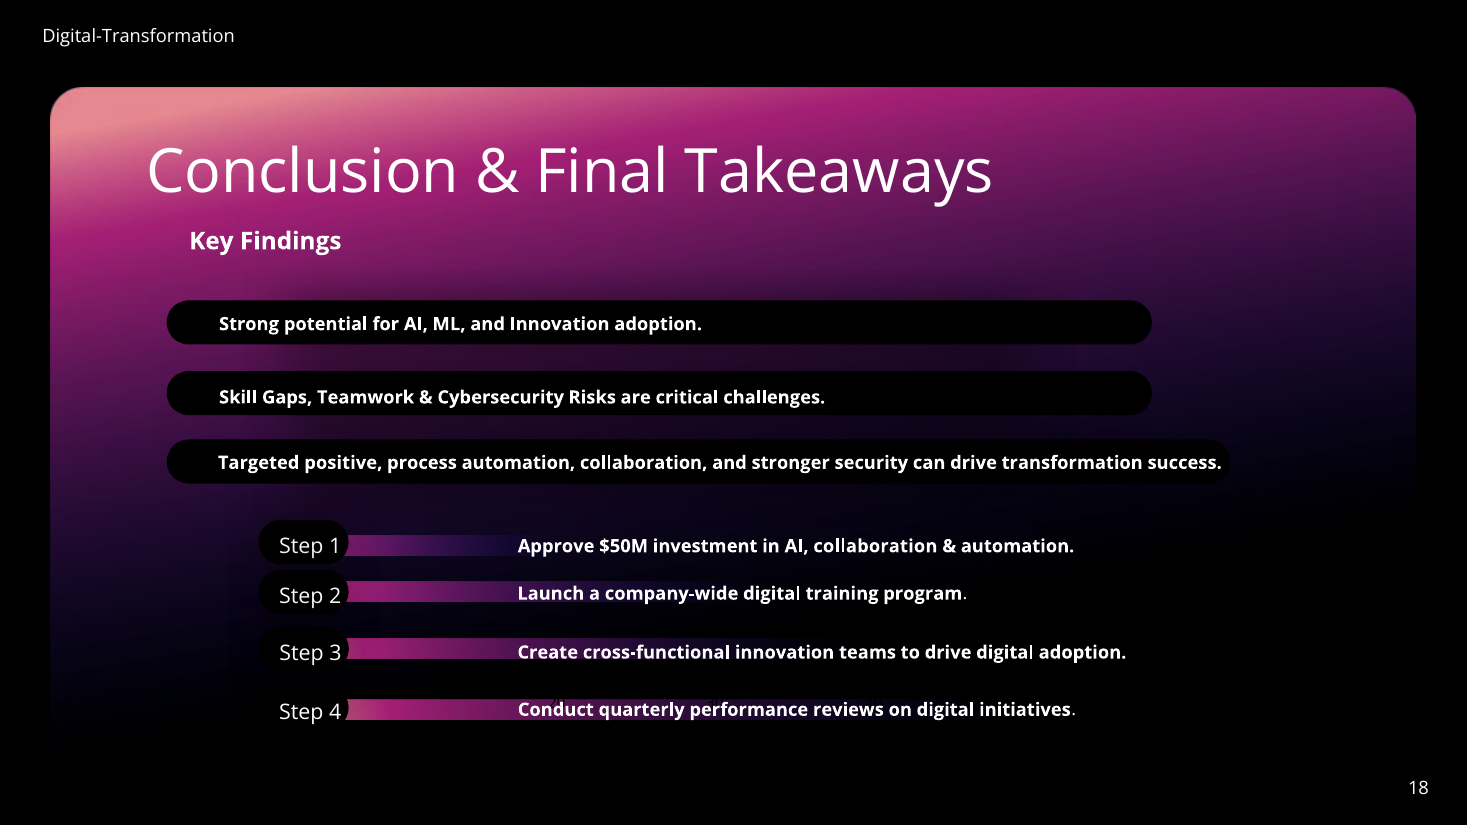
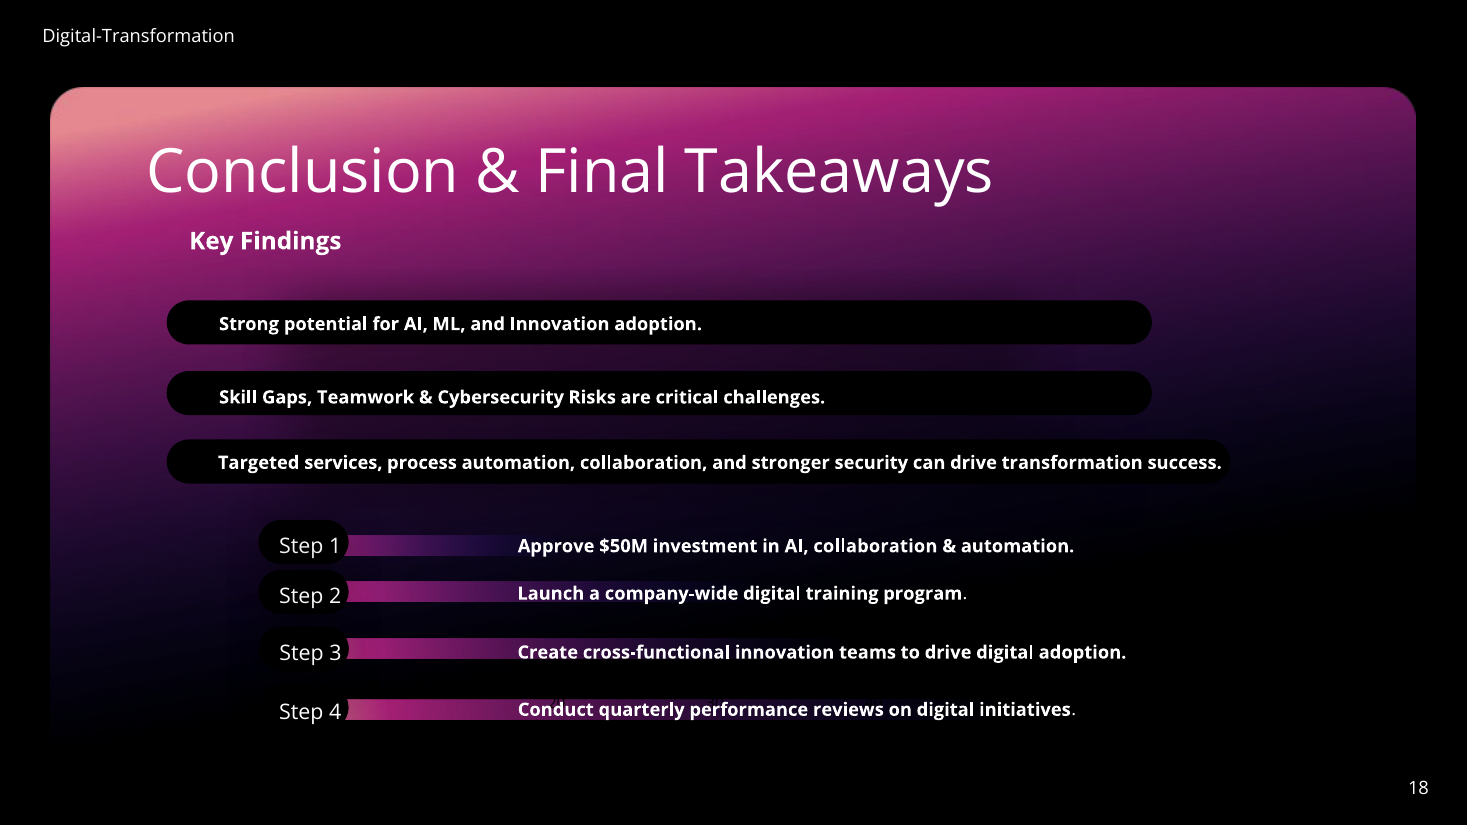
positive: positive -> services
